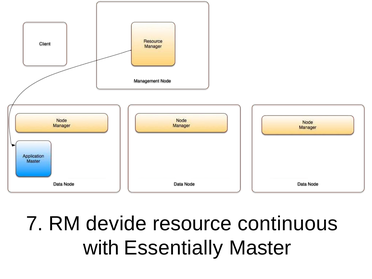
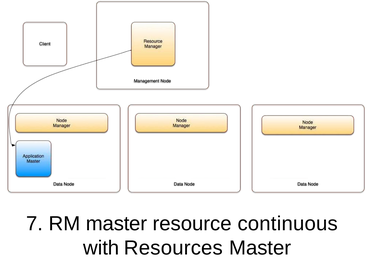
RM devide: devide -> master
Essentially: Essentially -> Resources
